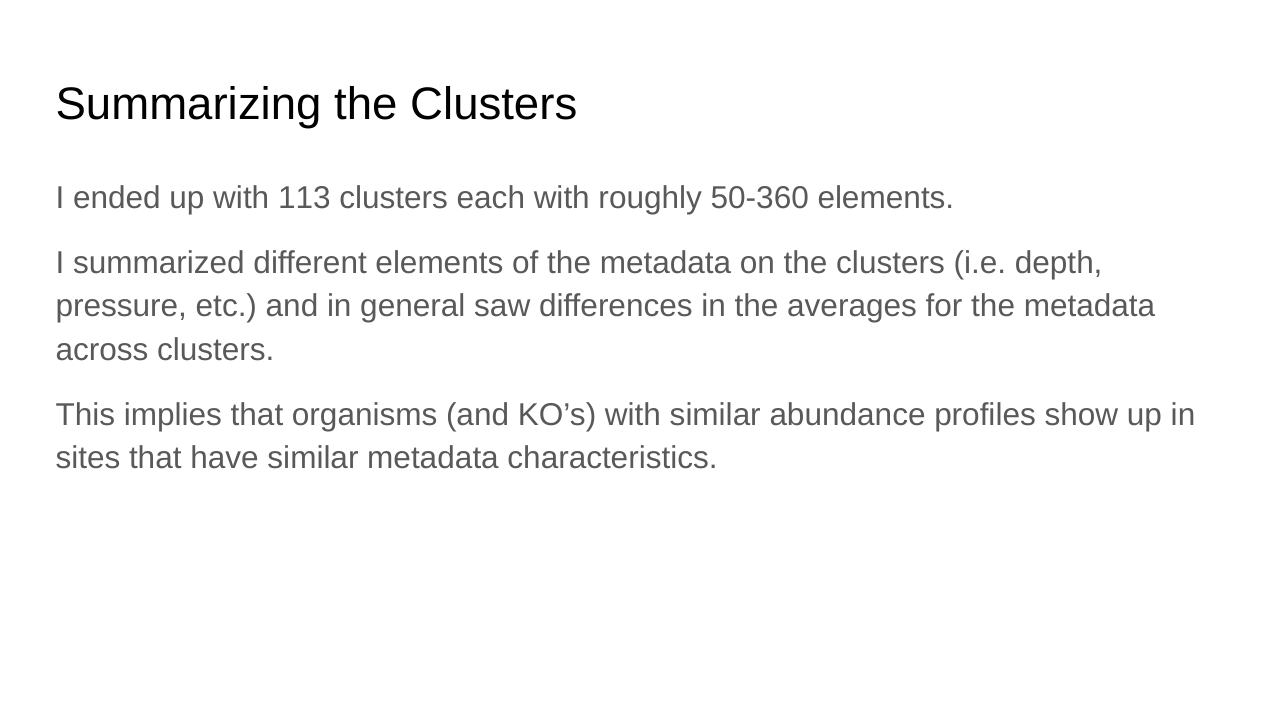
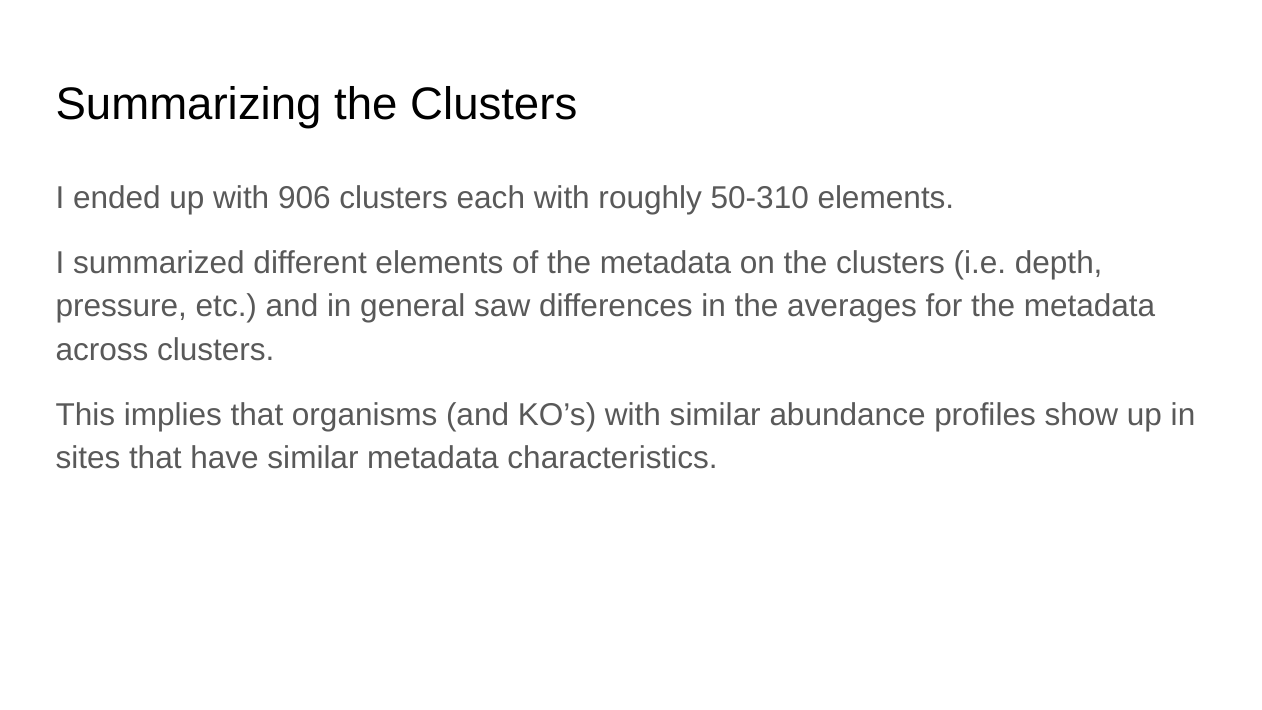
113: 113 -> 906
50-360: 50-360 -> 50-310
